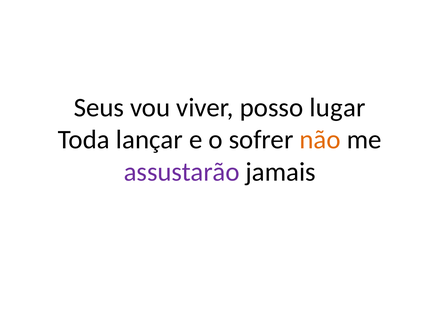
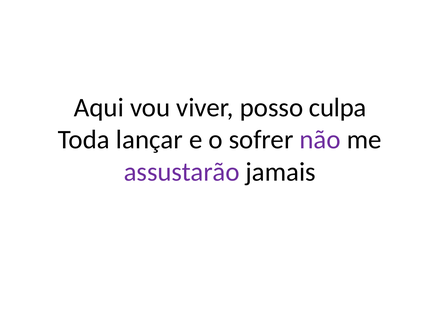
Seus: Seus -> Aqui
lugar: lugar -> culpa
não colour: orange -> purple
